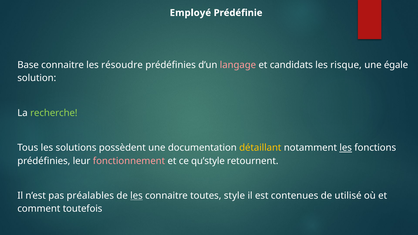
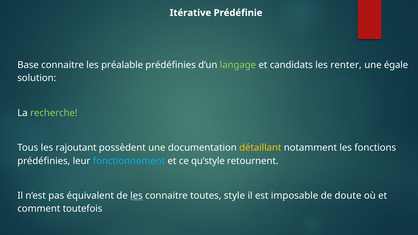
Employé: Employé -> Itérative
résoudre: résoudre -> préalable
langage colour: pink -> light green
risque: risque -> renter
solutions: solutions -> rajoutant
les at (346, 148) underline: present -> none
fonctionnement colour: pink -> light blue
préalables: préalables -> équivalent
contenues: contenues -> imposable
utilisé: utilisé -> doute
